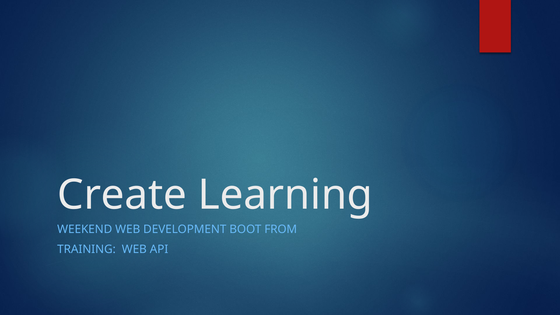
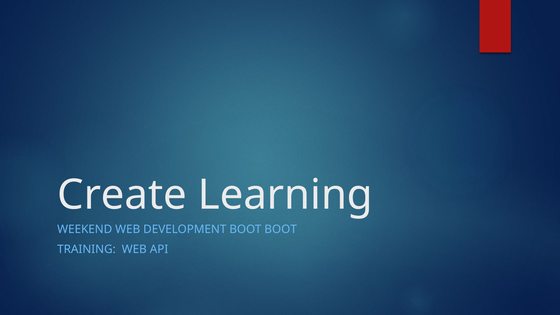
BOOT FROM: FROM -> BOOT
